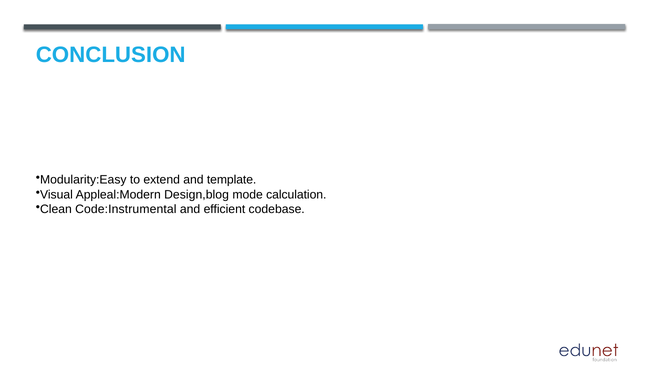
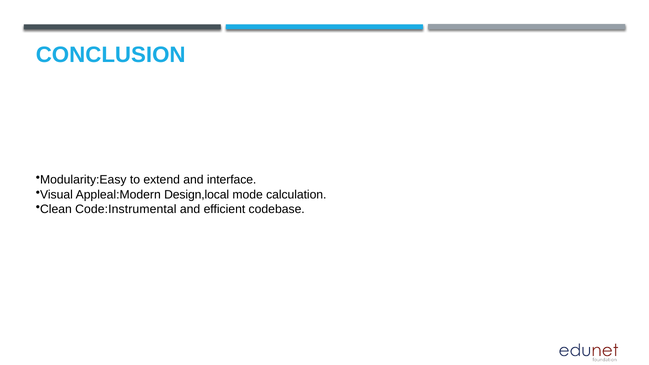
template: template -> interface
Design,blog: Design,blog -> Design,local
